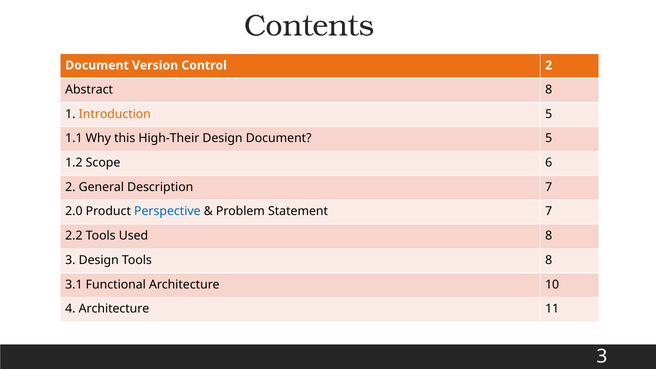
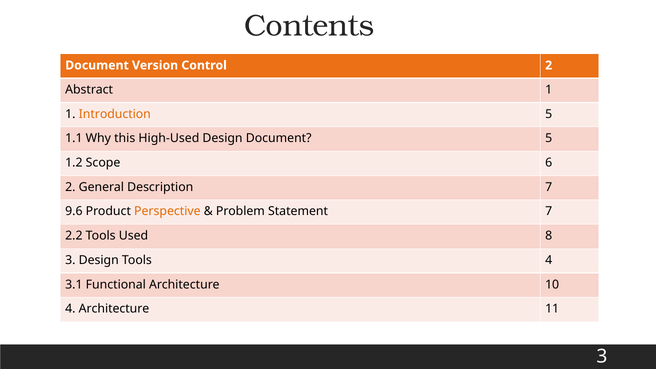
Abstract 8: 8 -> 1
High-Their: High-Their -> High-Used
2.0: 2.0 -> 9.6
Perspective colour: blue -> orange
Tools 8: 8 -> 4
